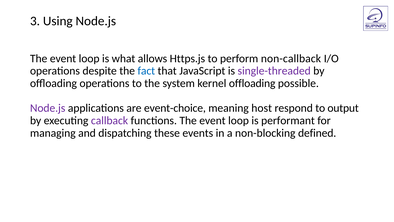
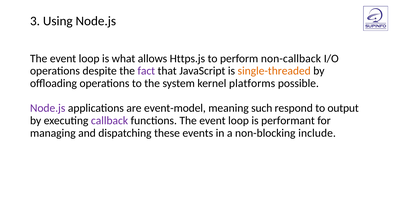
fact colour: blue -> purple
single-threaded colour: purple -> orange
kernel offloading: offloading -> platforms
event-choice: event-choice -> event-model
host: host -> such
defined: defined -> include
